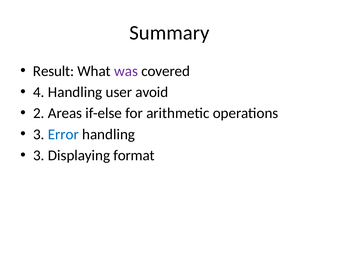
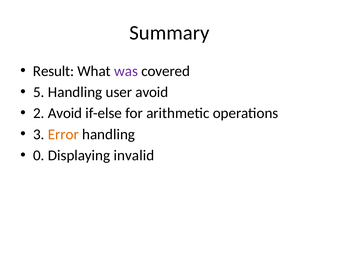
4: 4 -> 5
2 Areas: Areas -> Avoid
Error colour: blue -> orange
3 at (39, 156): 3 -> 0
format: format -> invalid
